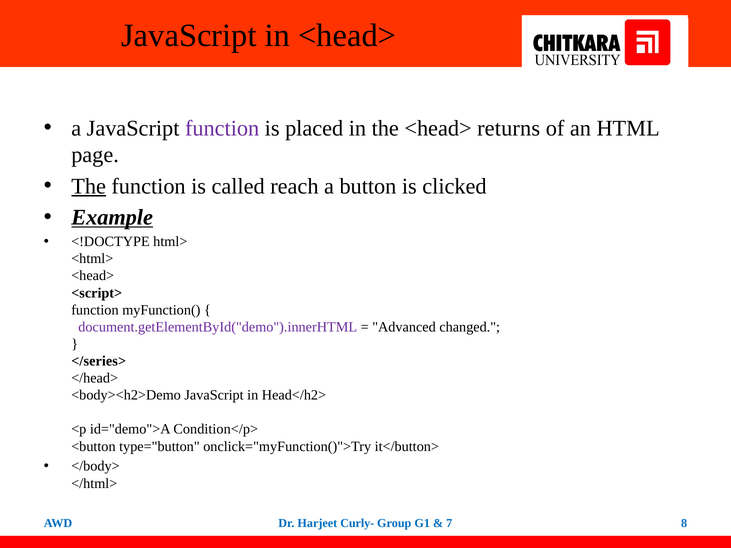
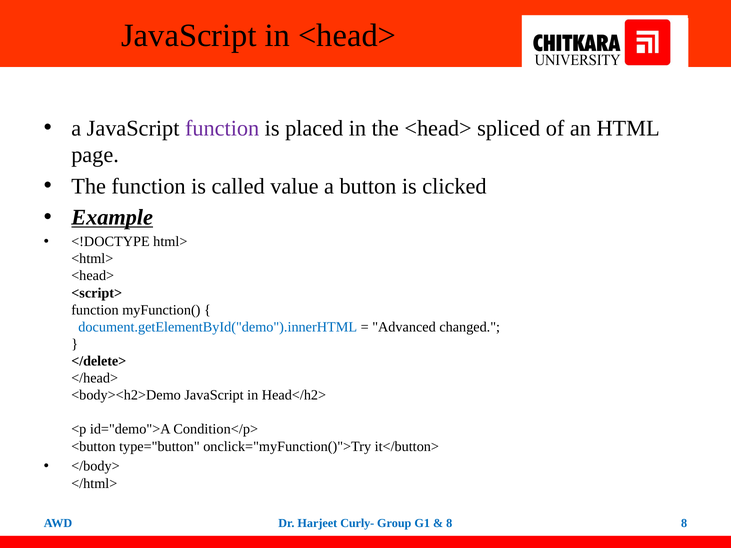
returns: returns -> spliced
The at (89, 186) underline: present -> none
reach: reach -> value
document.getElementById("demo").innerHTML colour: purple -> blue
</series>: </series> -> </delete>
7 at (449, 524): 7 -> 8
